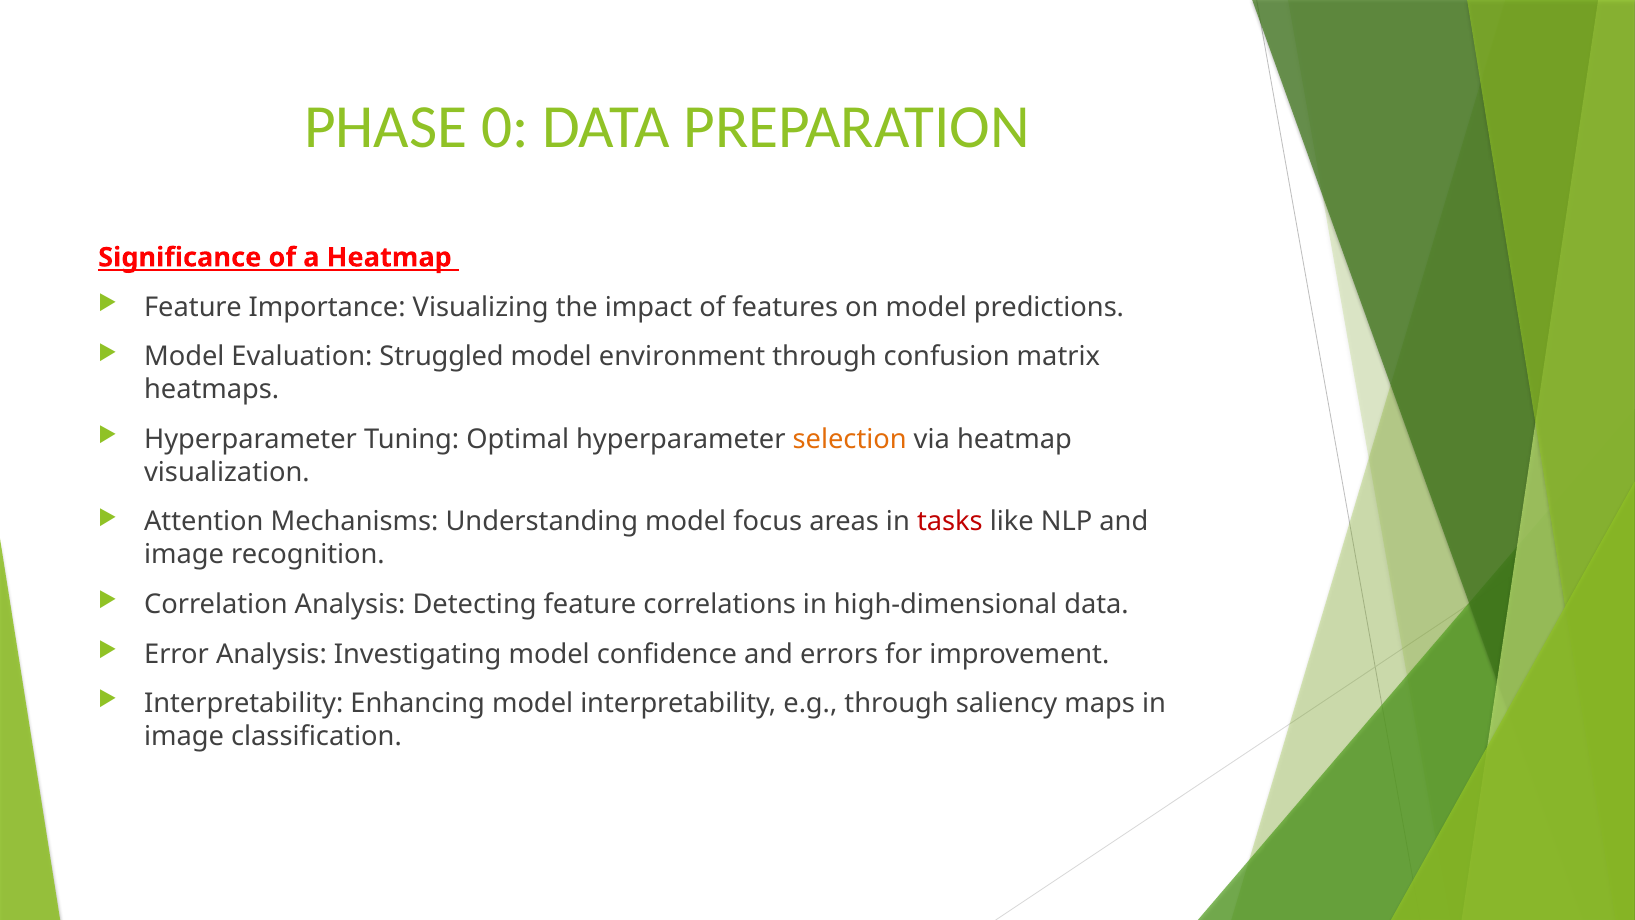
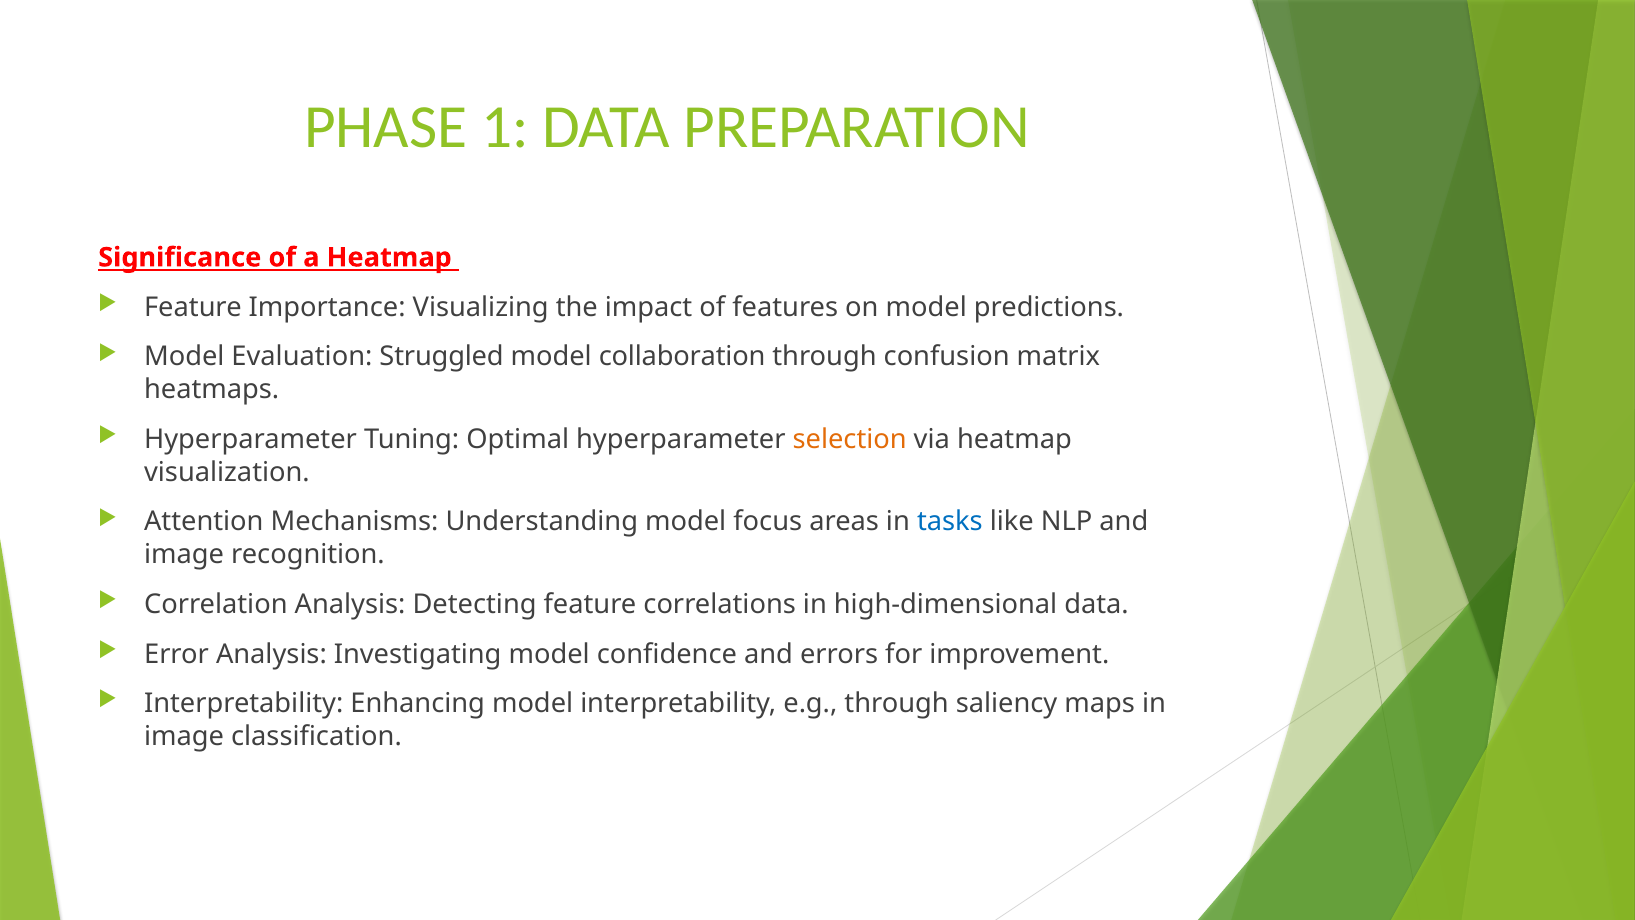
0: 0 -> 1
environment: environment -> collaboration
tasks colour: red -> blue
